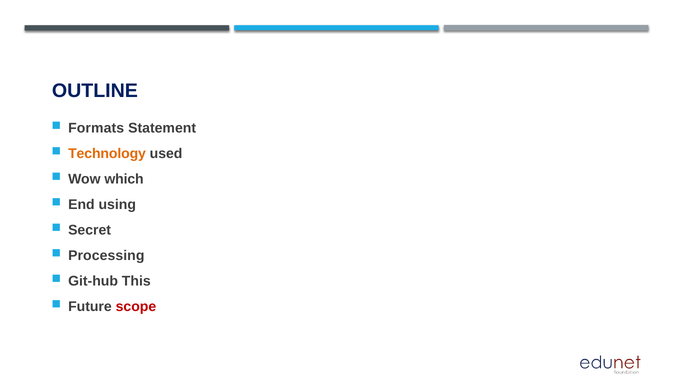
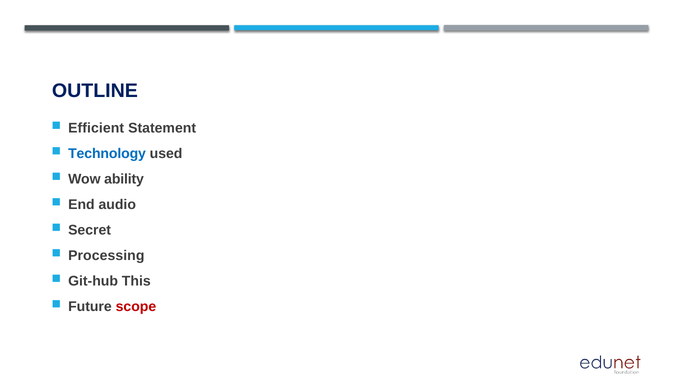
Formats: Formats -> Efficient
Technology colour: orange -> blue
which: which -> ability
using: using -> audio
